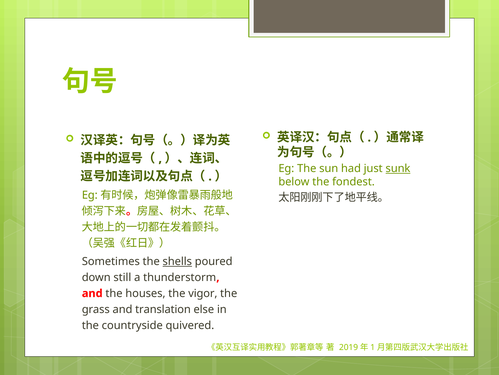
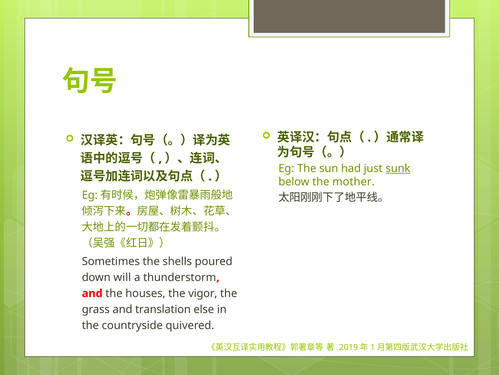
fondest: fondest -> mother
shells underline: present -> none
still: still -> will
